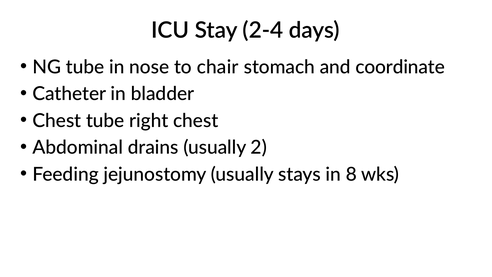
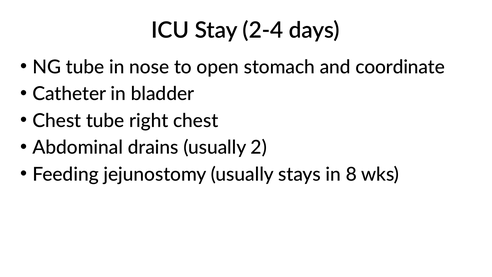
chair: chair -> open
